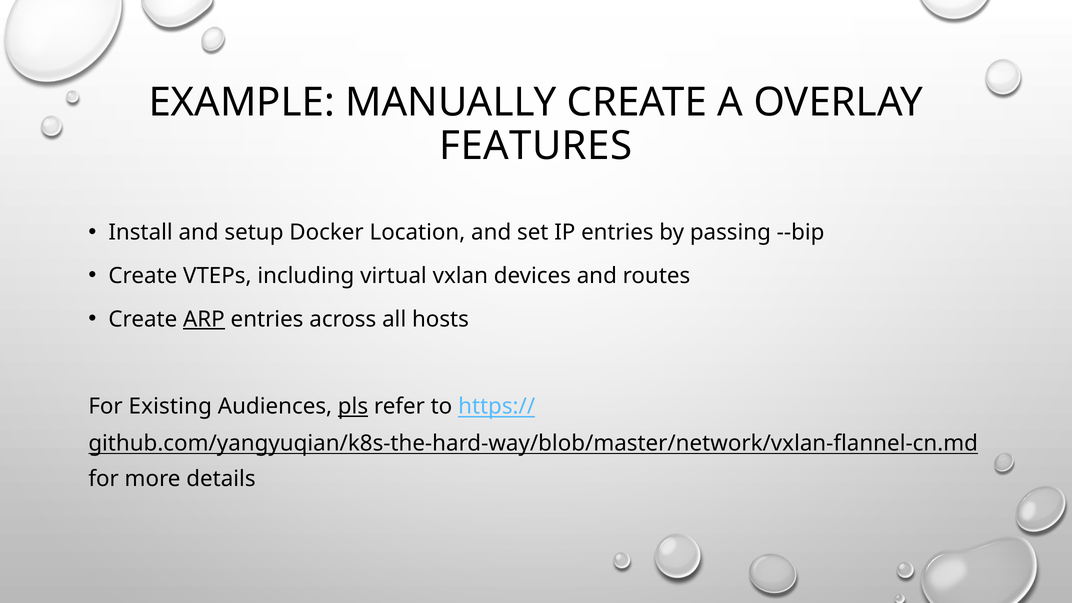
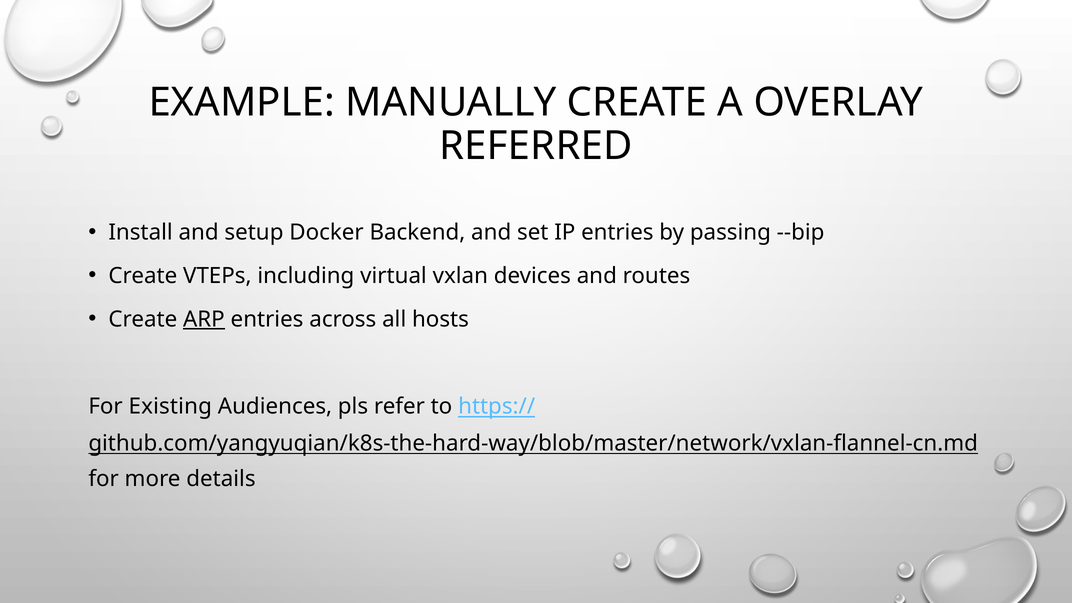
FEATURES: FEATURES -> REFERRED
Location: Location -> Backend
pls underline: present -> none
